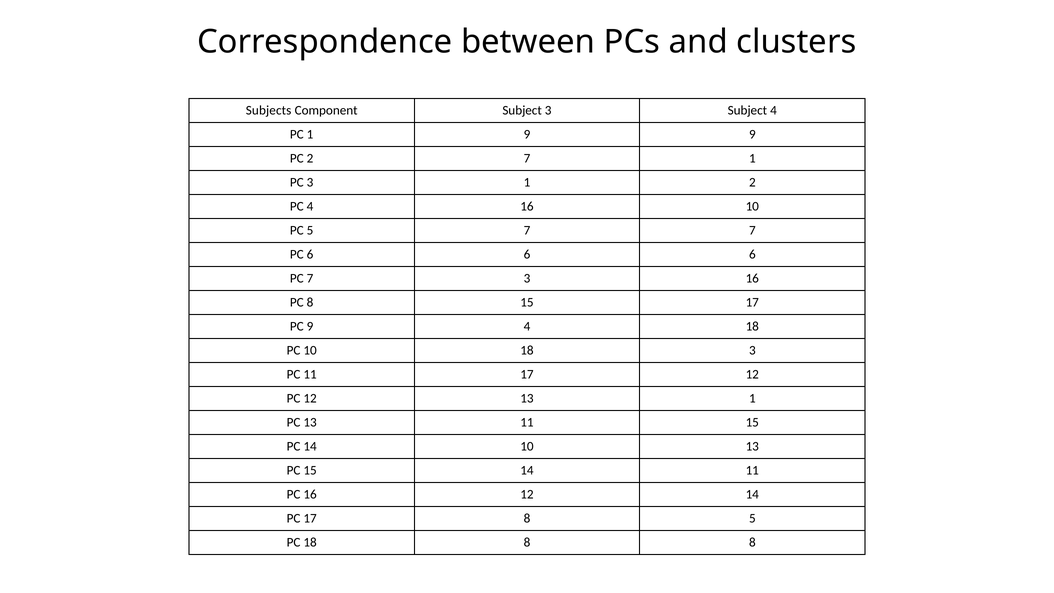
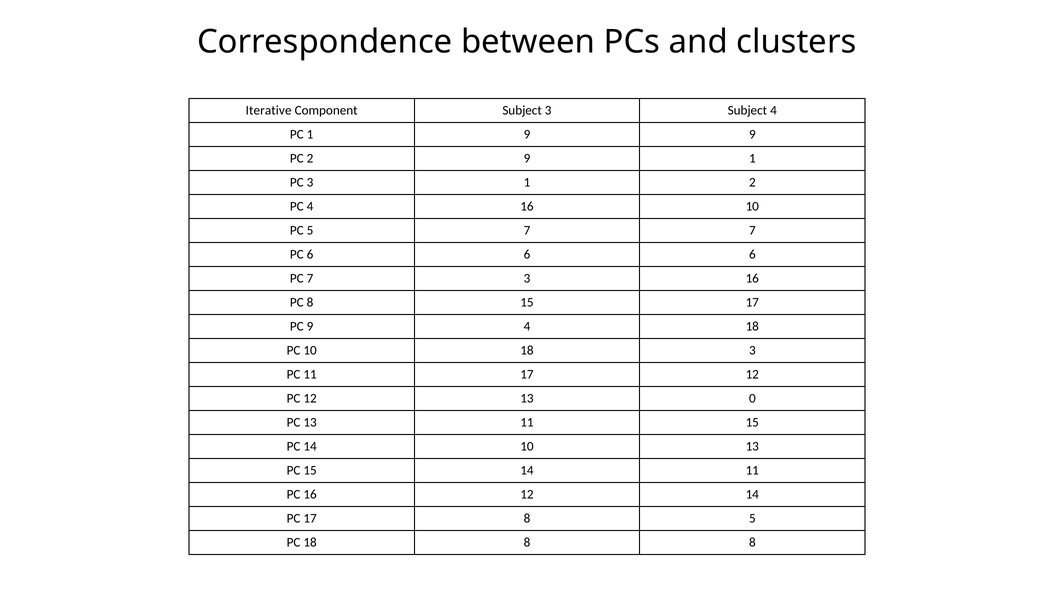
Subjects: Subjects -> Iterative
2 7: 7 -> 9
13 1: 1 -> 0
